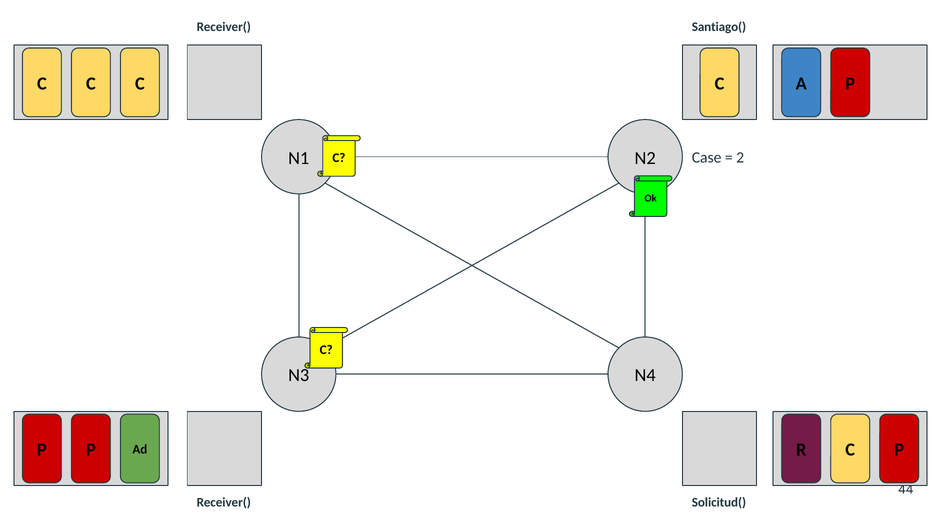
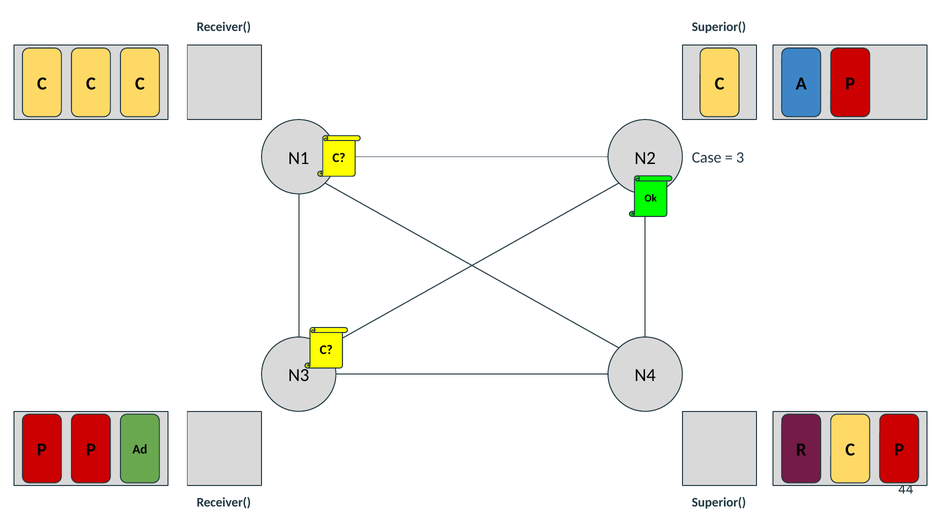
Santiago( at (719, 27): Santiago( -> Superior(
2: 2 -> 3
Solicitud( at (719, 502): Solicitud( -> Superior(
